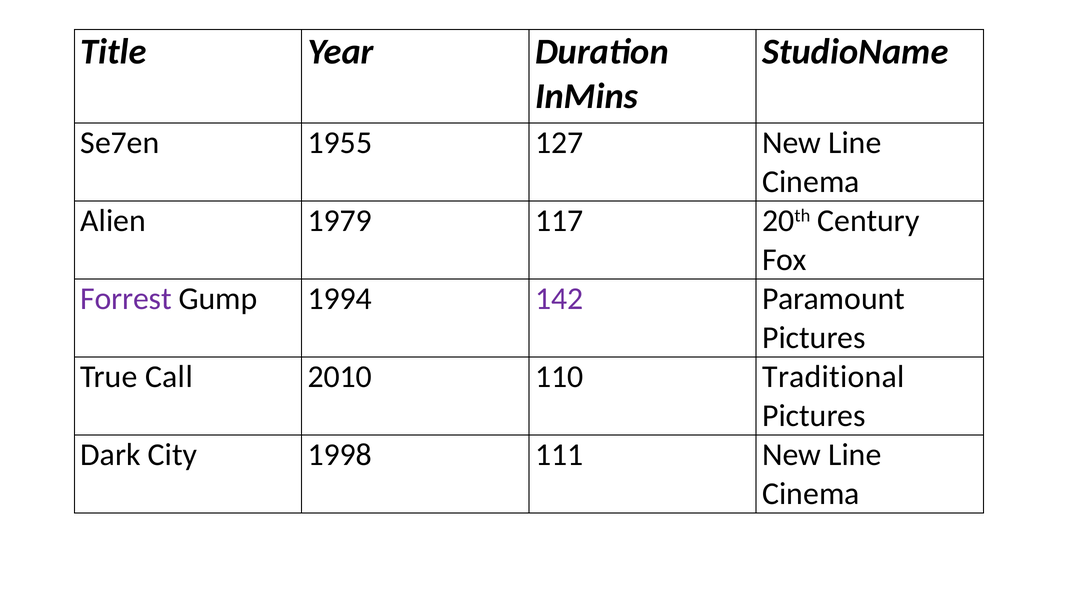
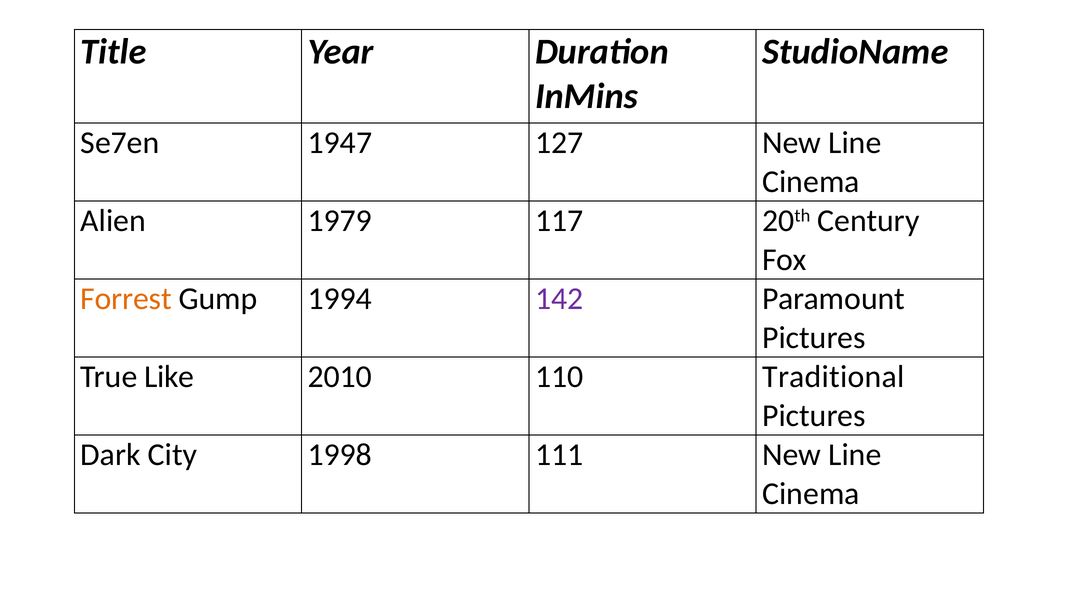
1955: 1955 -> 1947
Forrest colour: purple -> orange
Call: Call -> Like
